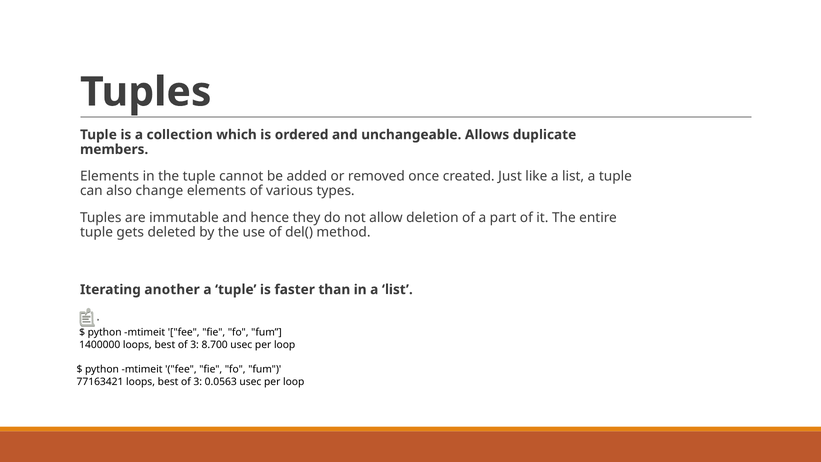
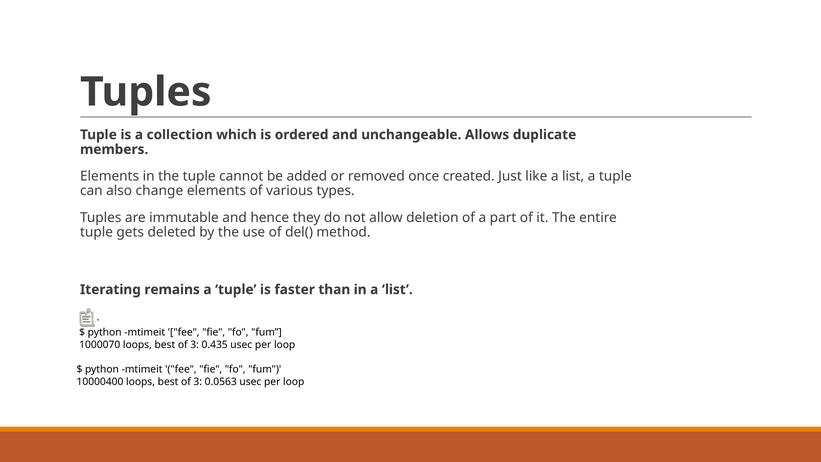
another: another -> remains
1400000: 1400000 -> 1000070
8.700: 8.700 -> 0.435
77163421: 77163421 -> 10000400
